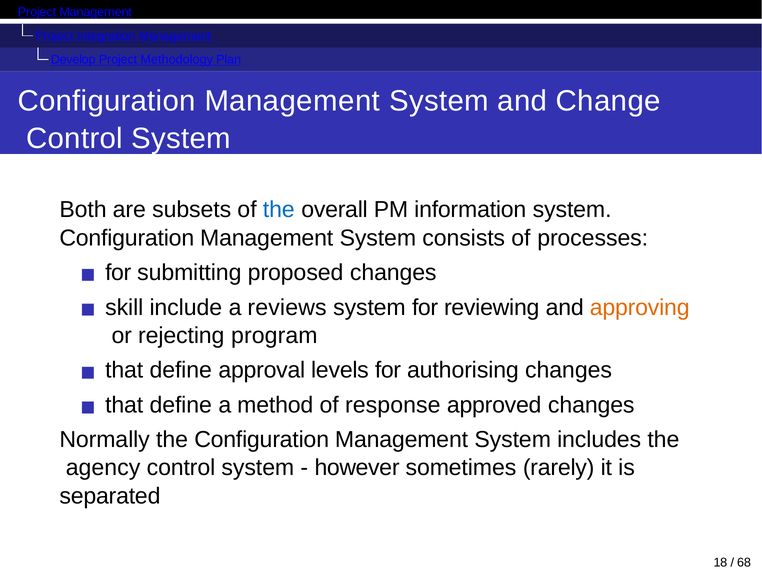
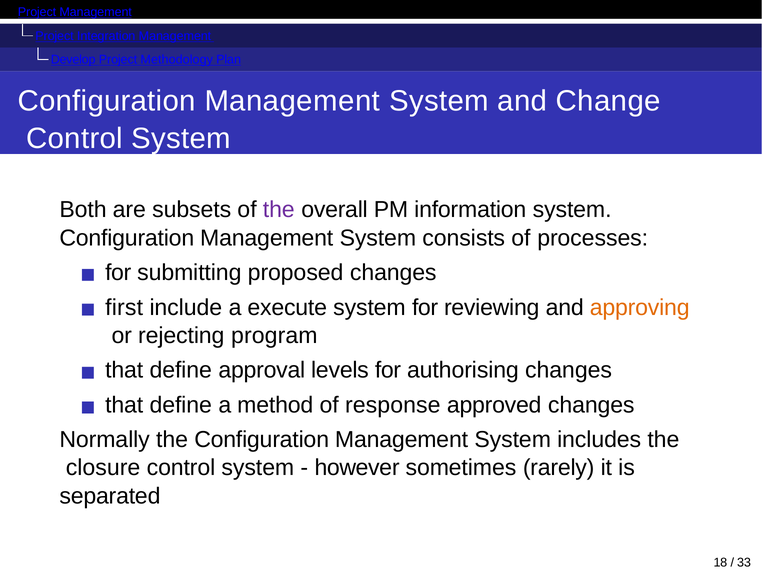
the at (279, 210) colour: blue -> purple
skill: skill -> first
reviews: reviews -> execute
agency: agency -> closure
68: 68 -> 33
